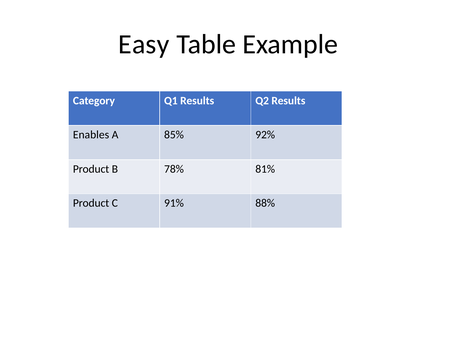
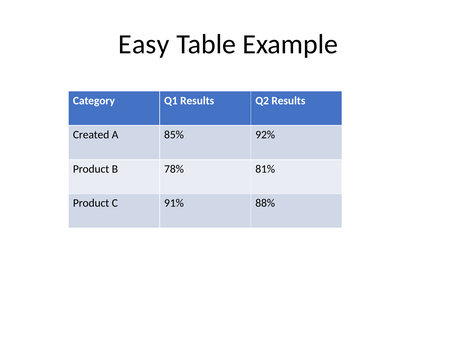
Enables: Enables -> Created
